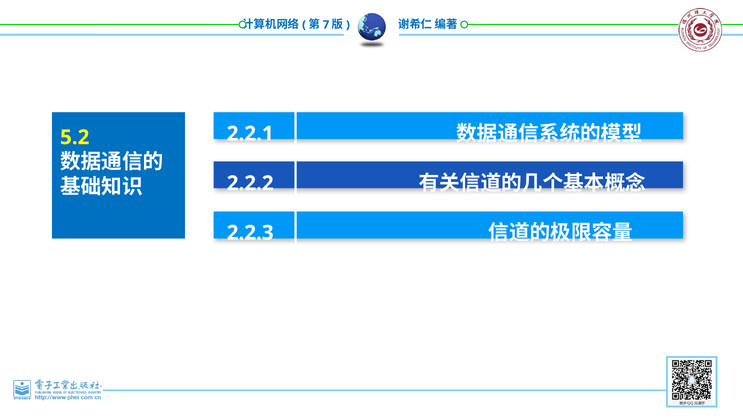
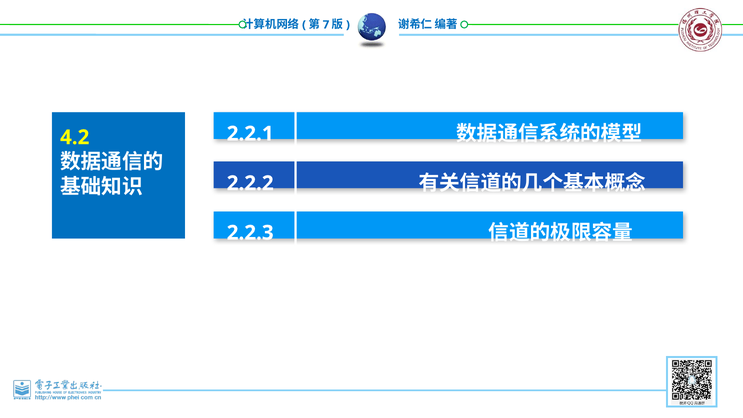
5.2: 5.2 -> 4.2
